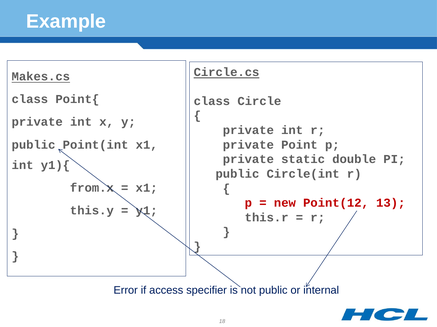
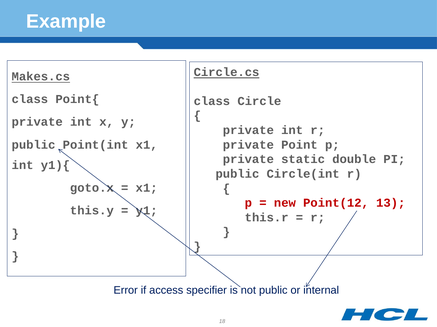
from.x: from.x -> goto.x
